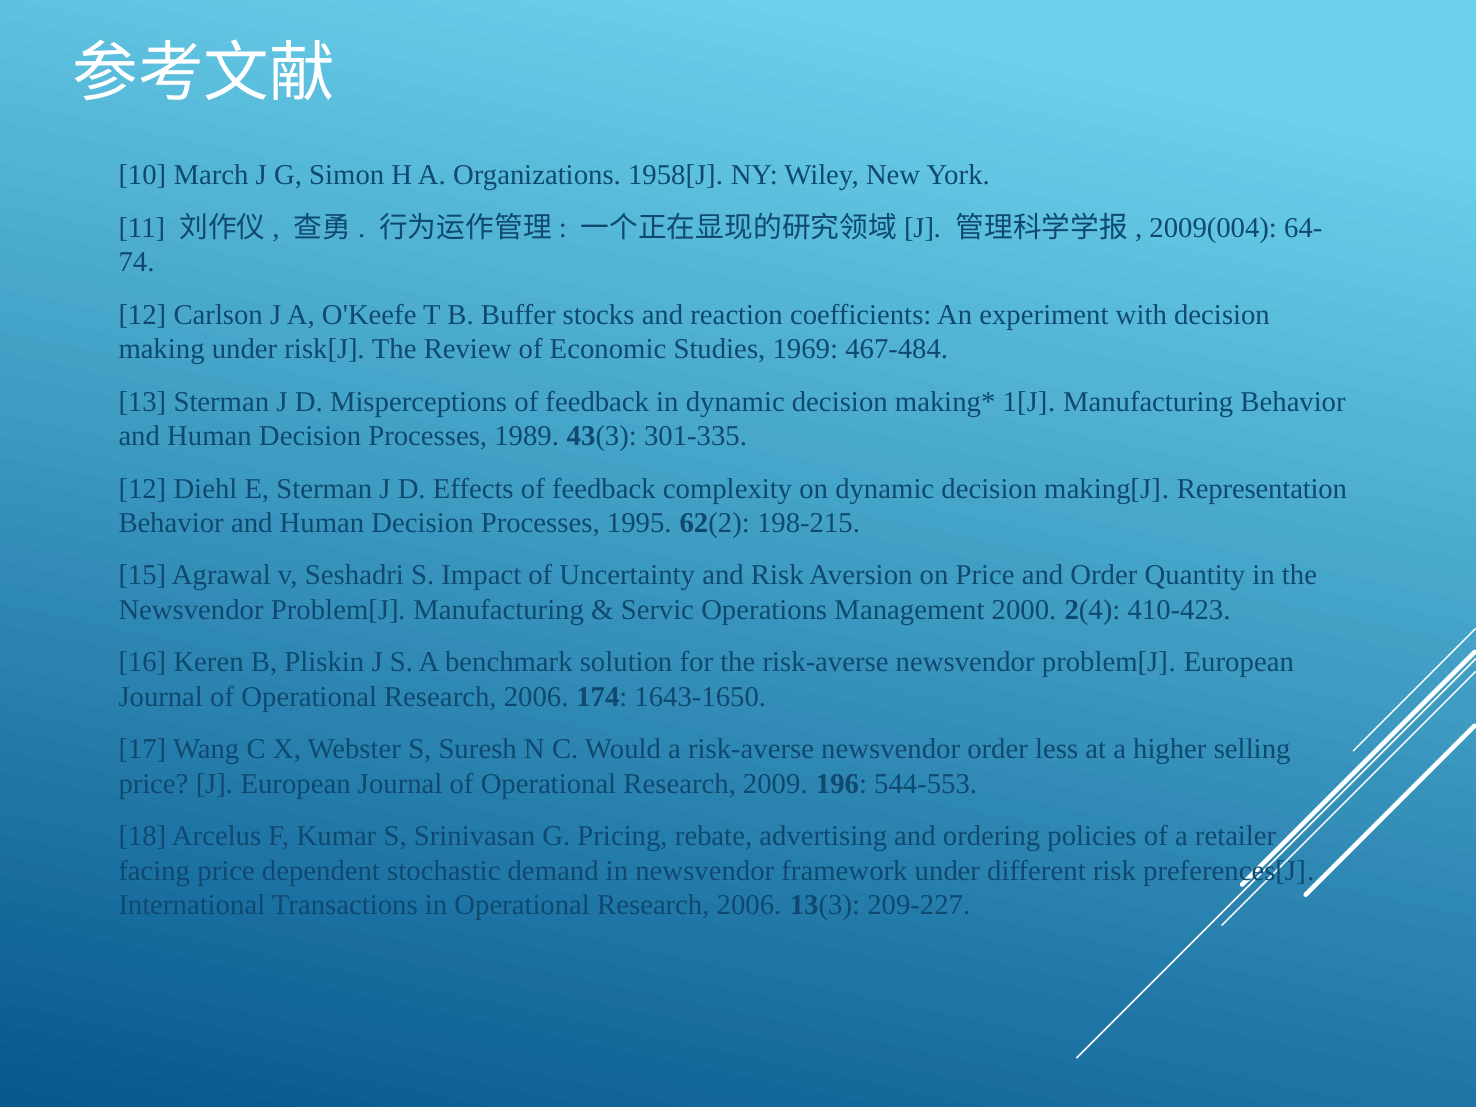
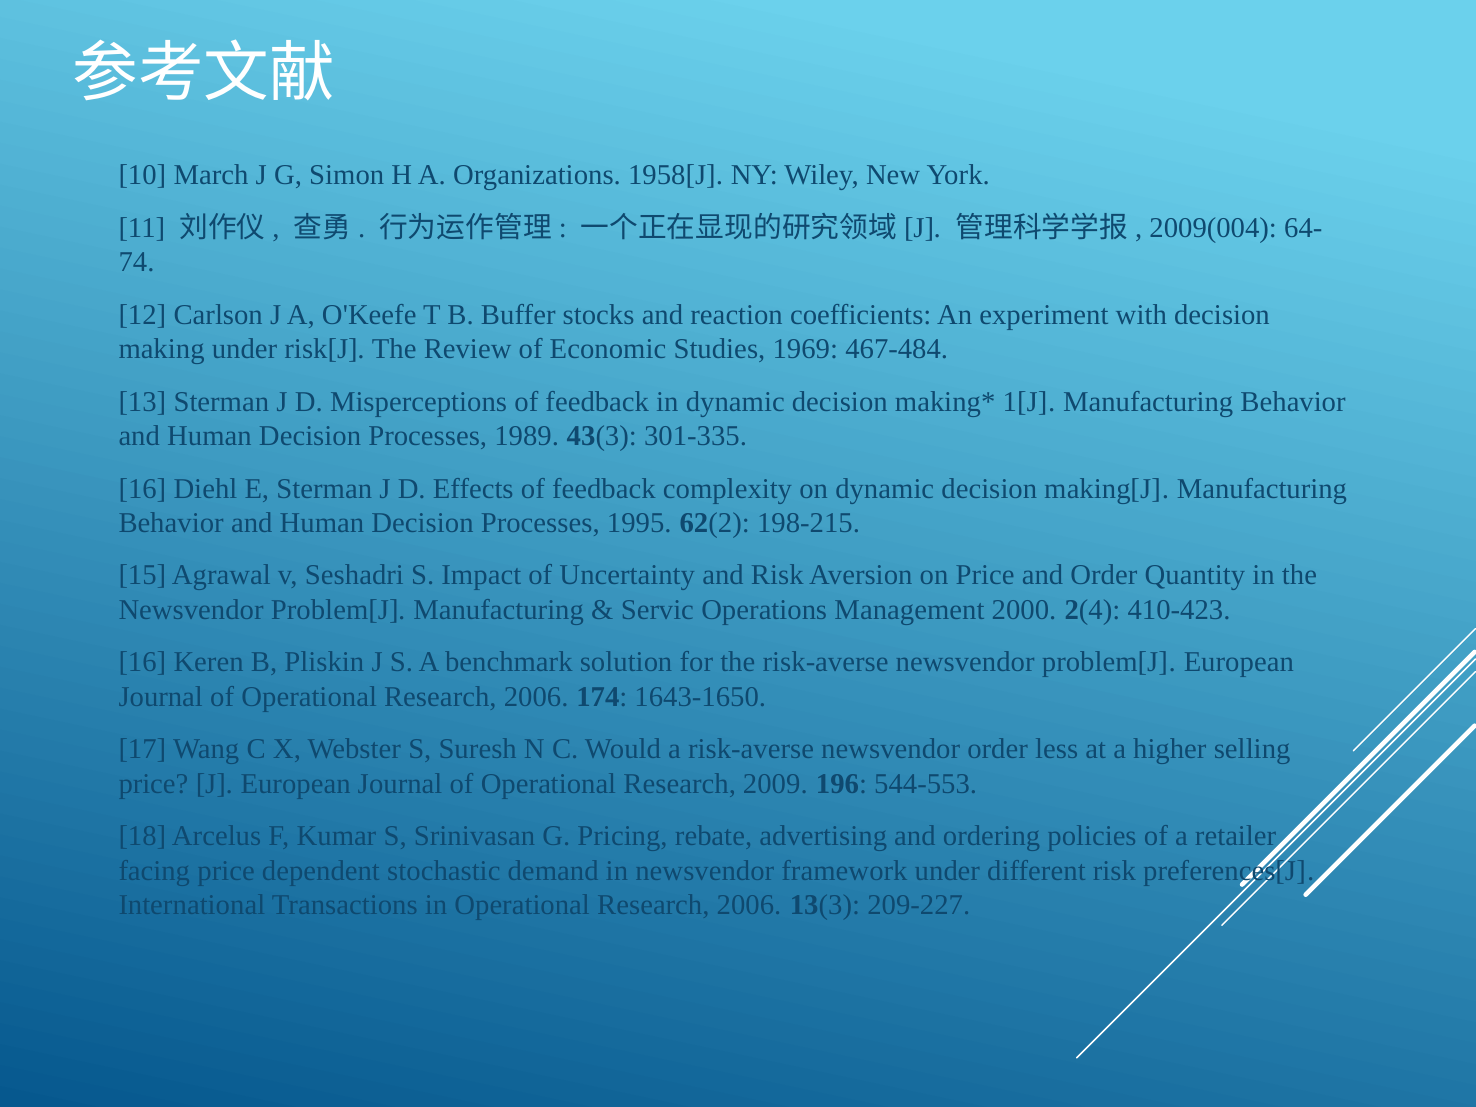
12 at (142, 489): 12 -> 16
making[J Representation: Representation -> Manufacturing
